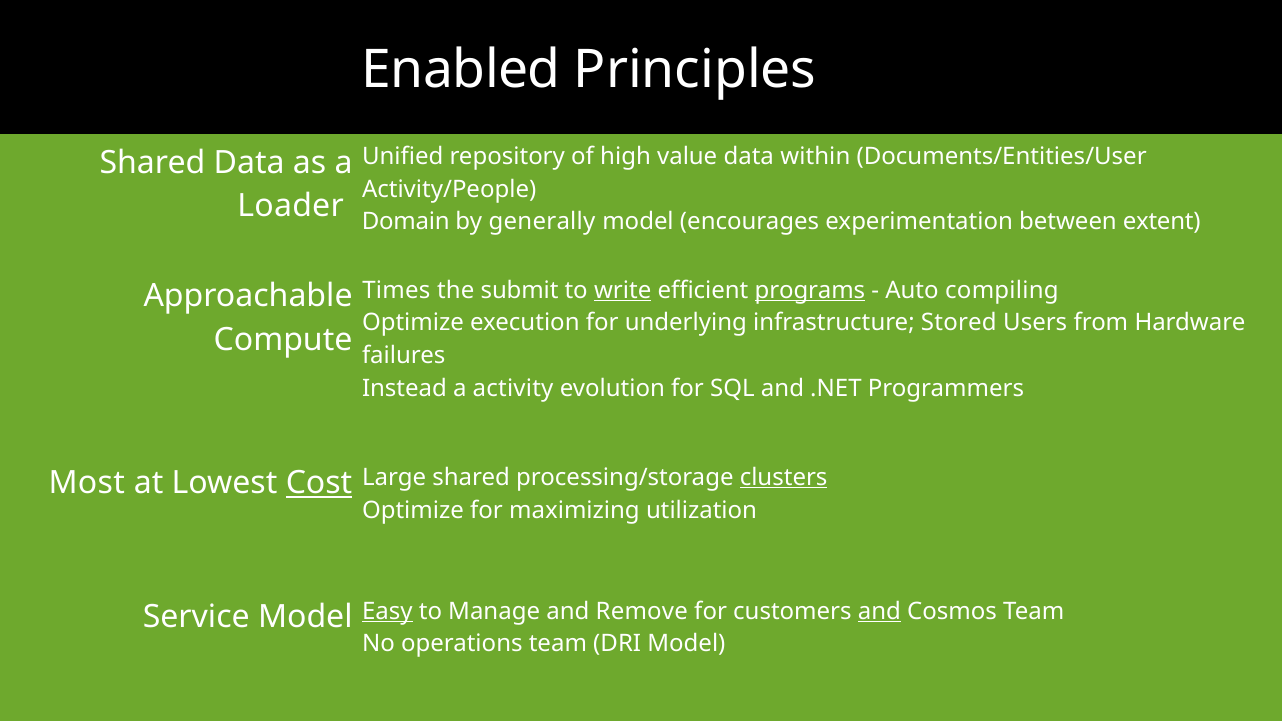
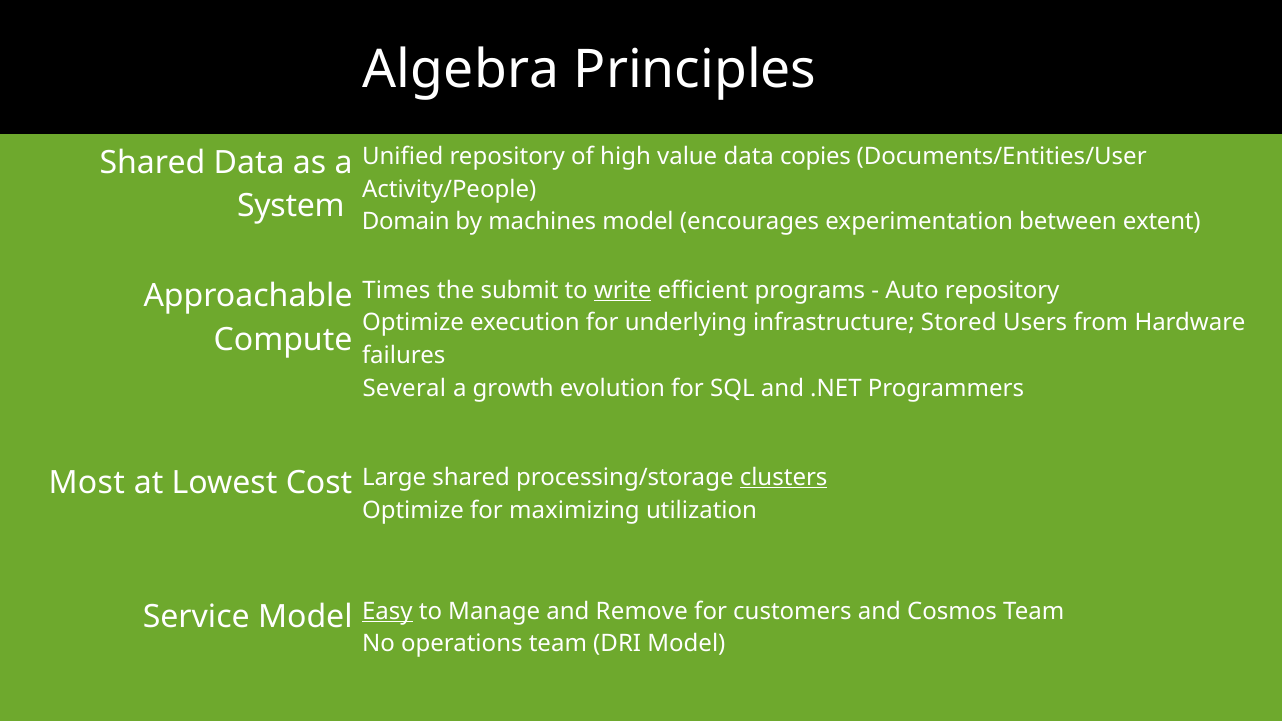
Enabled: Enabled -> Algebra
within: within -> copies
Loader: Loader -> System
generally: generally -> machines
programs underline: present -> none
Auto compiling: compiling -> repository
Instead: Instead -> Several
activity: activity -> growth
Cost underline: present -> none
and at (879, 611) underline: present -> none
